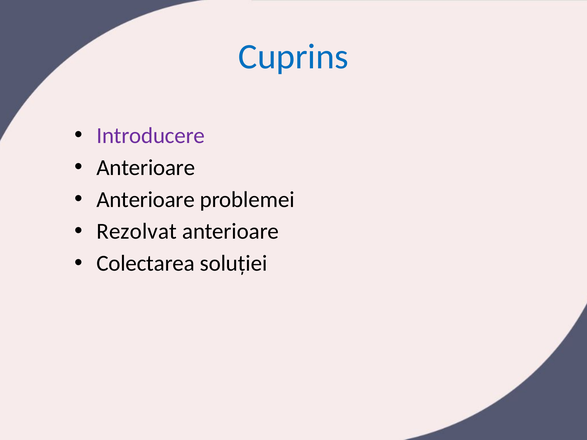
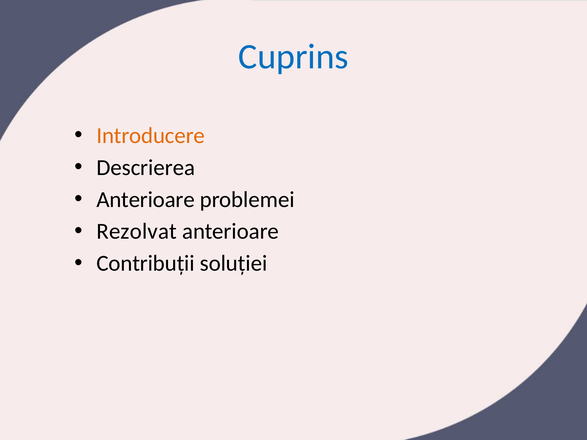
Introducere colour: purple -> orange
Anterioare at (146, 168): Anterioare -> Descrierea
Colectarea: Colectarea -> Contribuții
